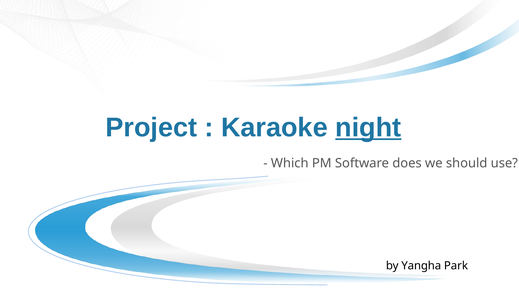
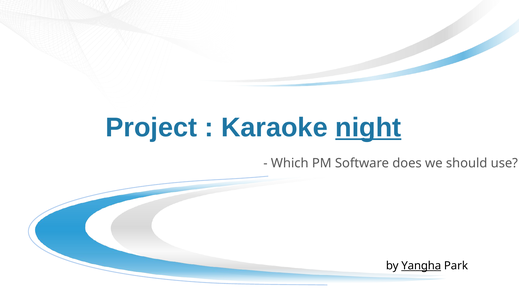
Yangha underline: none -> present
